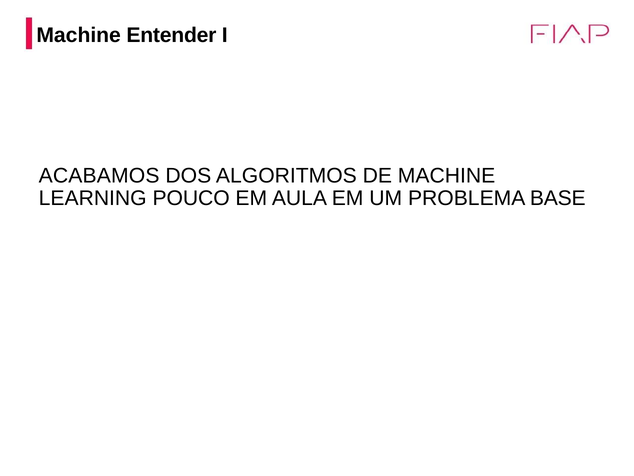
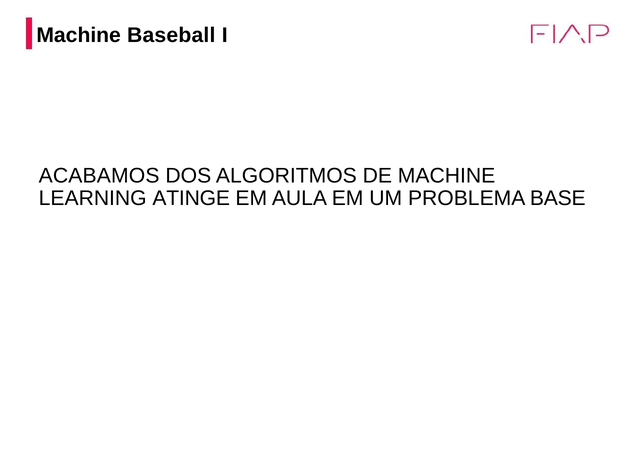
Entender: Entender -> Baseball
POUCO: POUCO -> ATINGE
